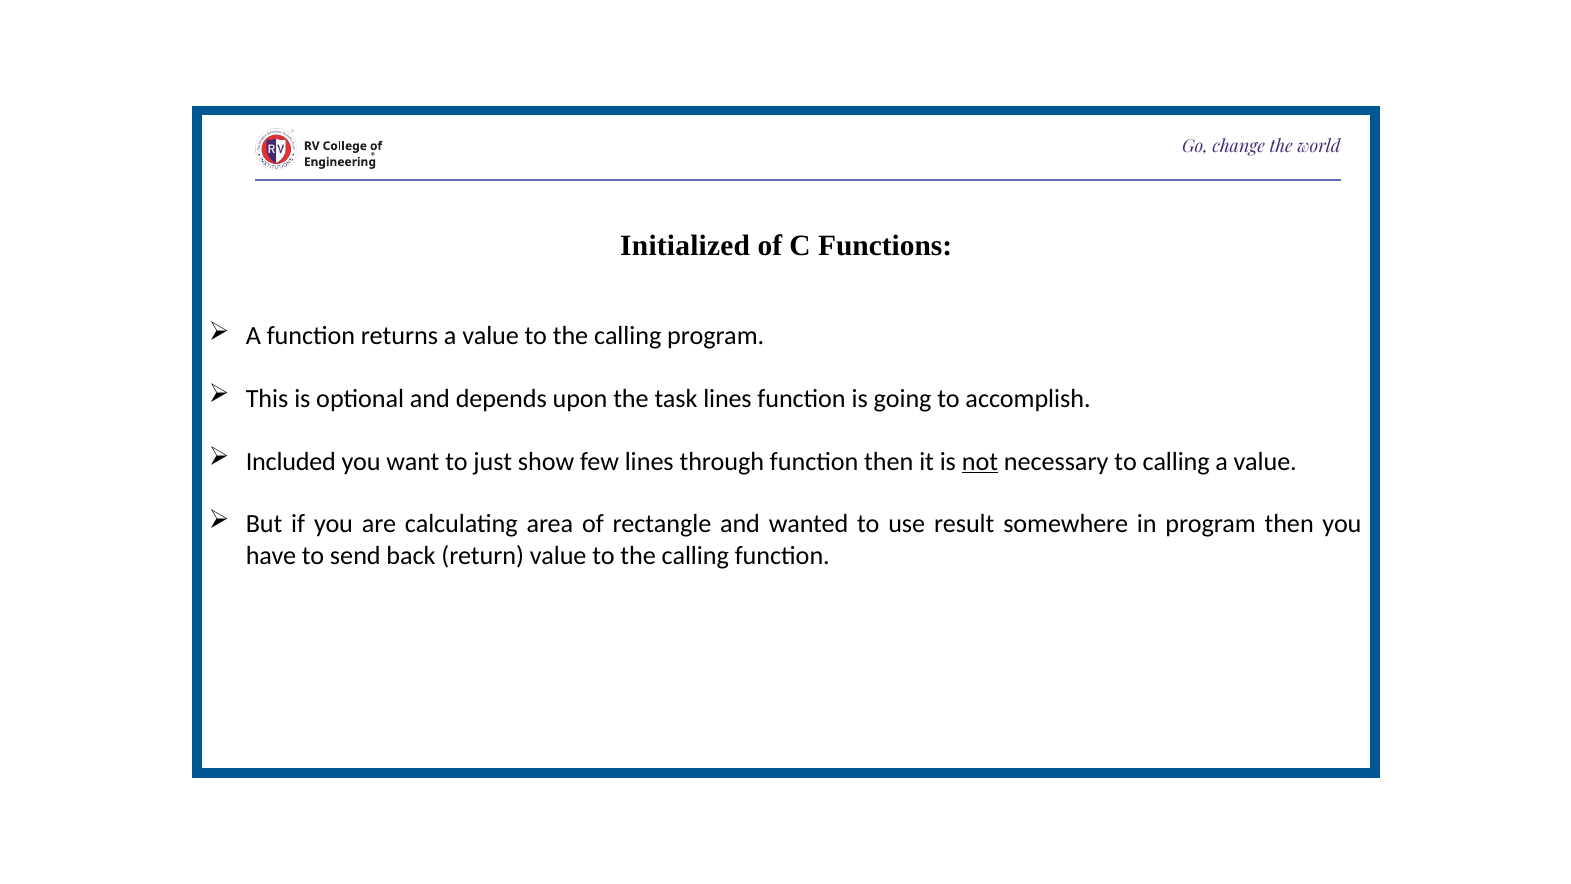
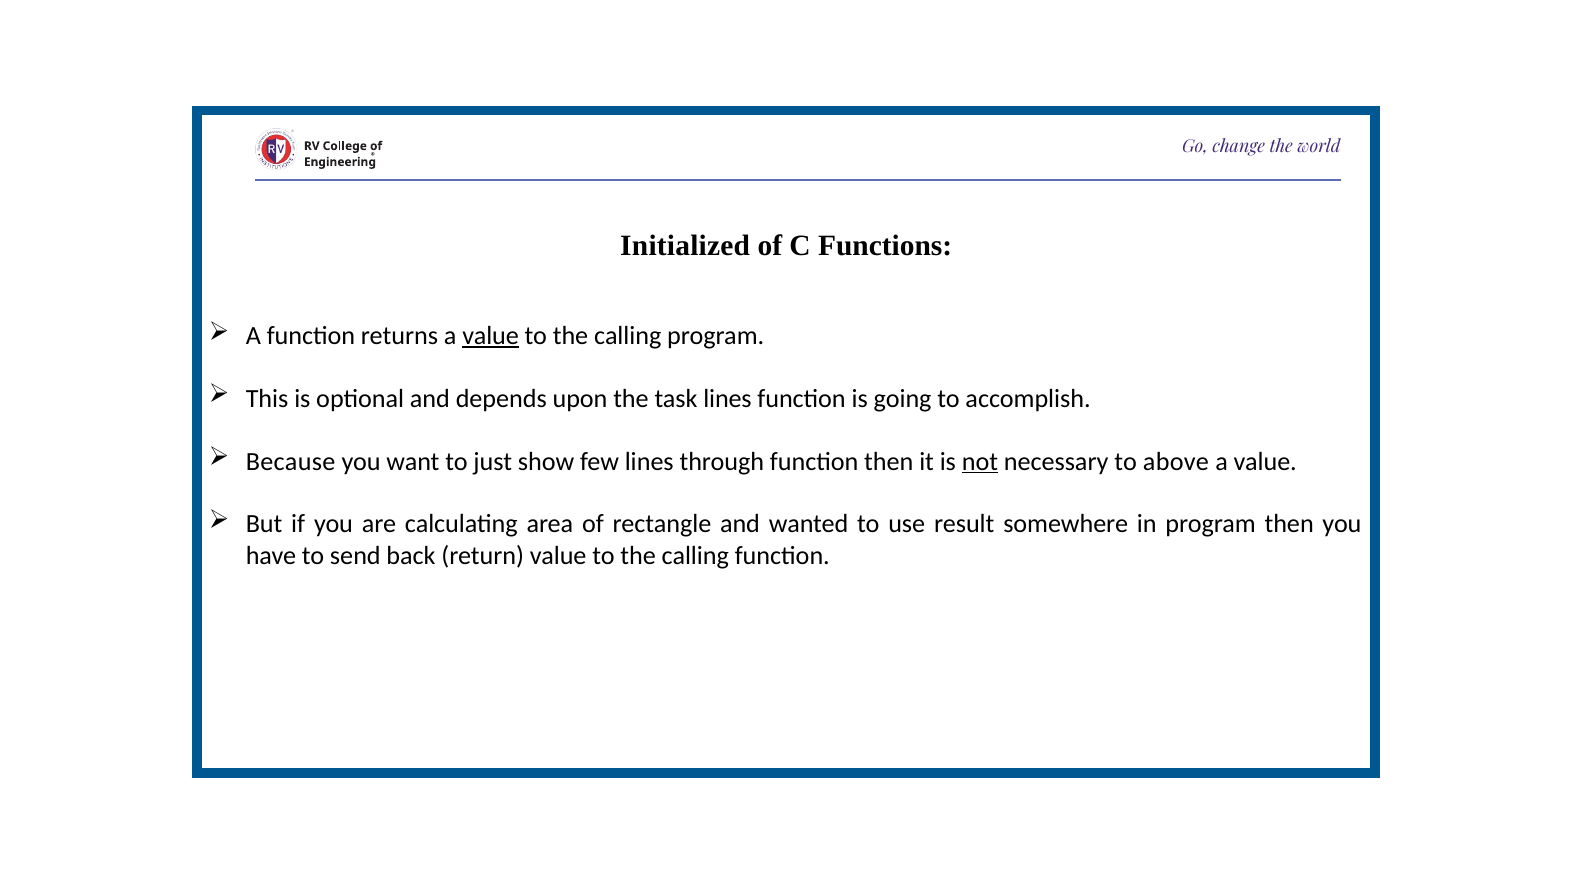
value at (491, 336) underline: none -> present
Included: Included -> Because
to calling: calling -> above
